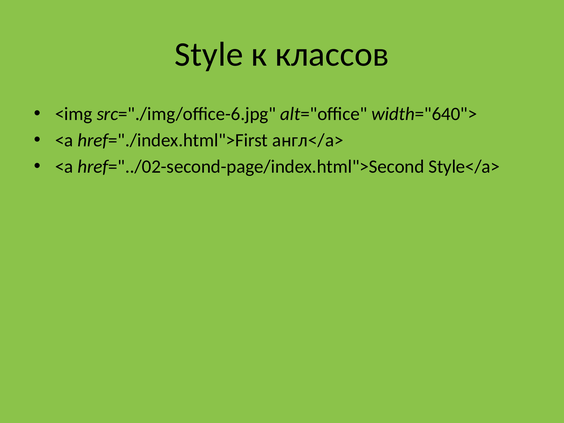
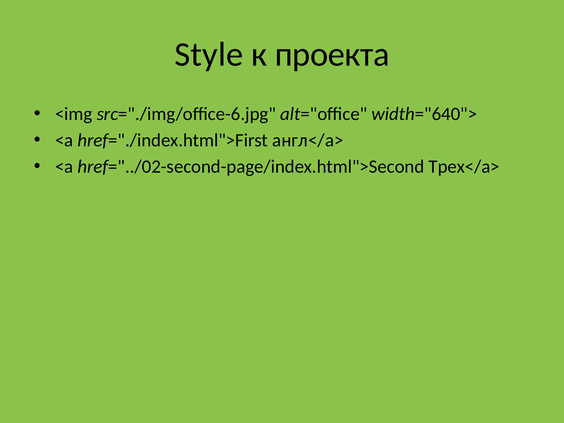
классов: классов -> проекта
Style</a>: Style</a> -> Трех</a>
